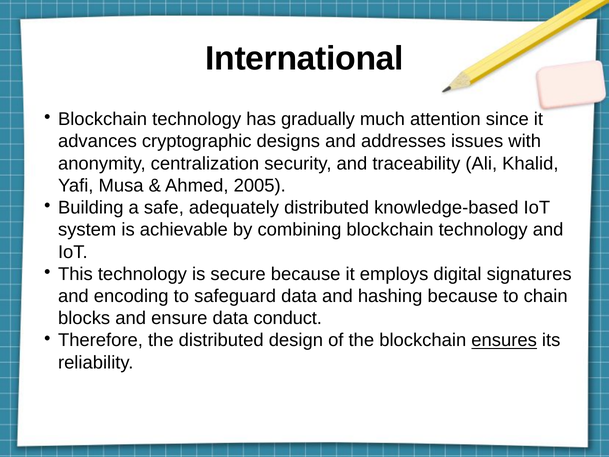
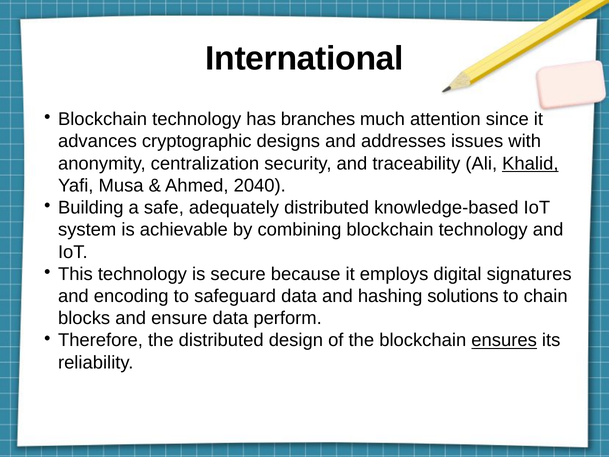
gradually: gradually -> branches
Khalid underline: none -> present
2005: 2005 -> 2040
hashing because: because -> solutions
conduct: conduct -> perform
